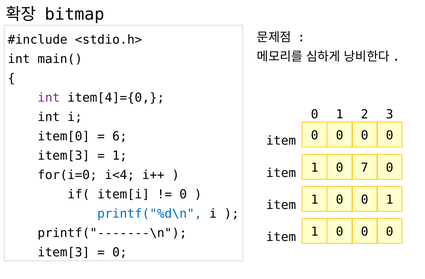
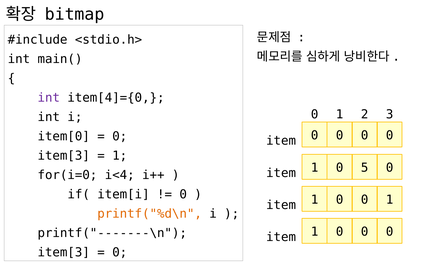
6 at (120, 137): 6 -> 0
7: 7 -> 5
printf("%d\n colour: blue -> orange
